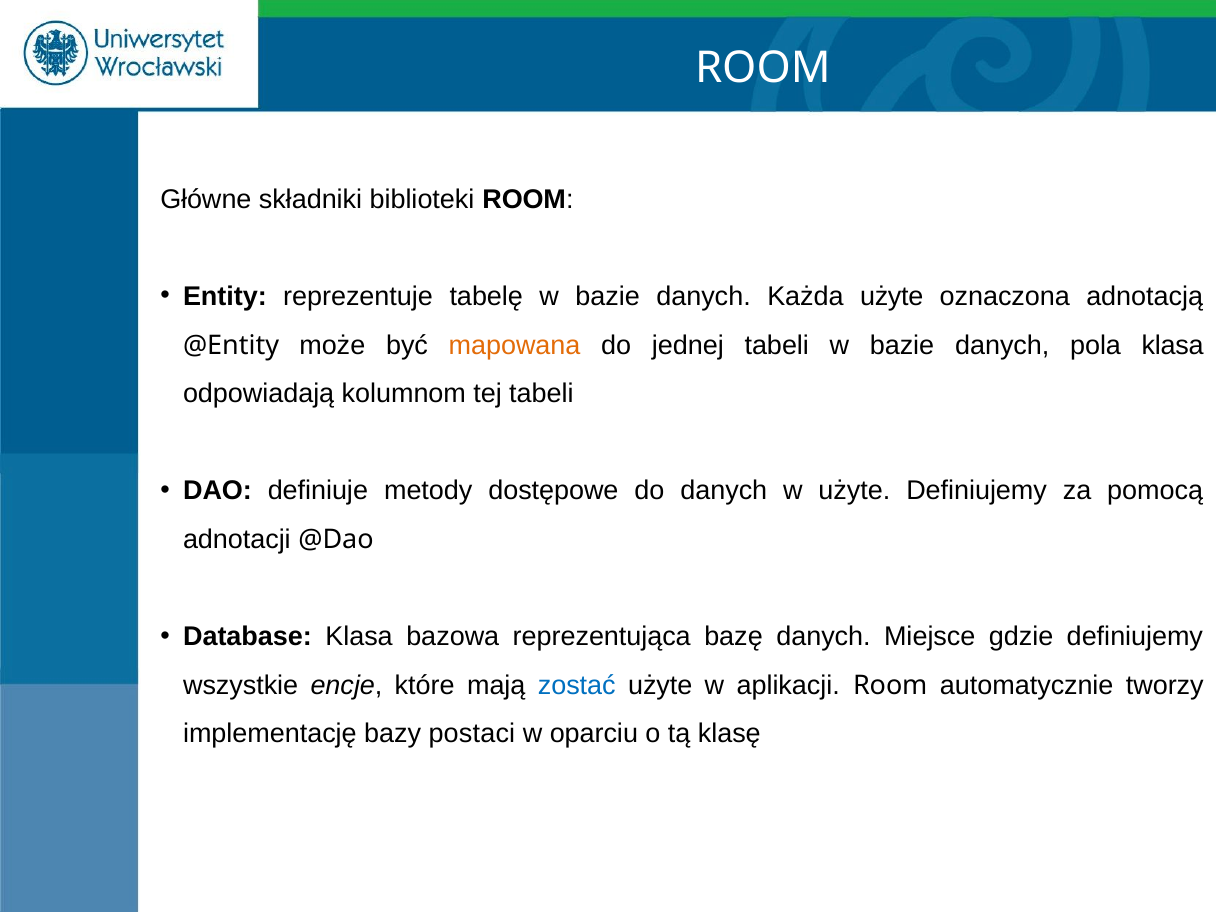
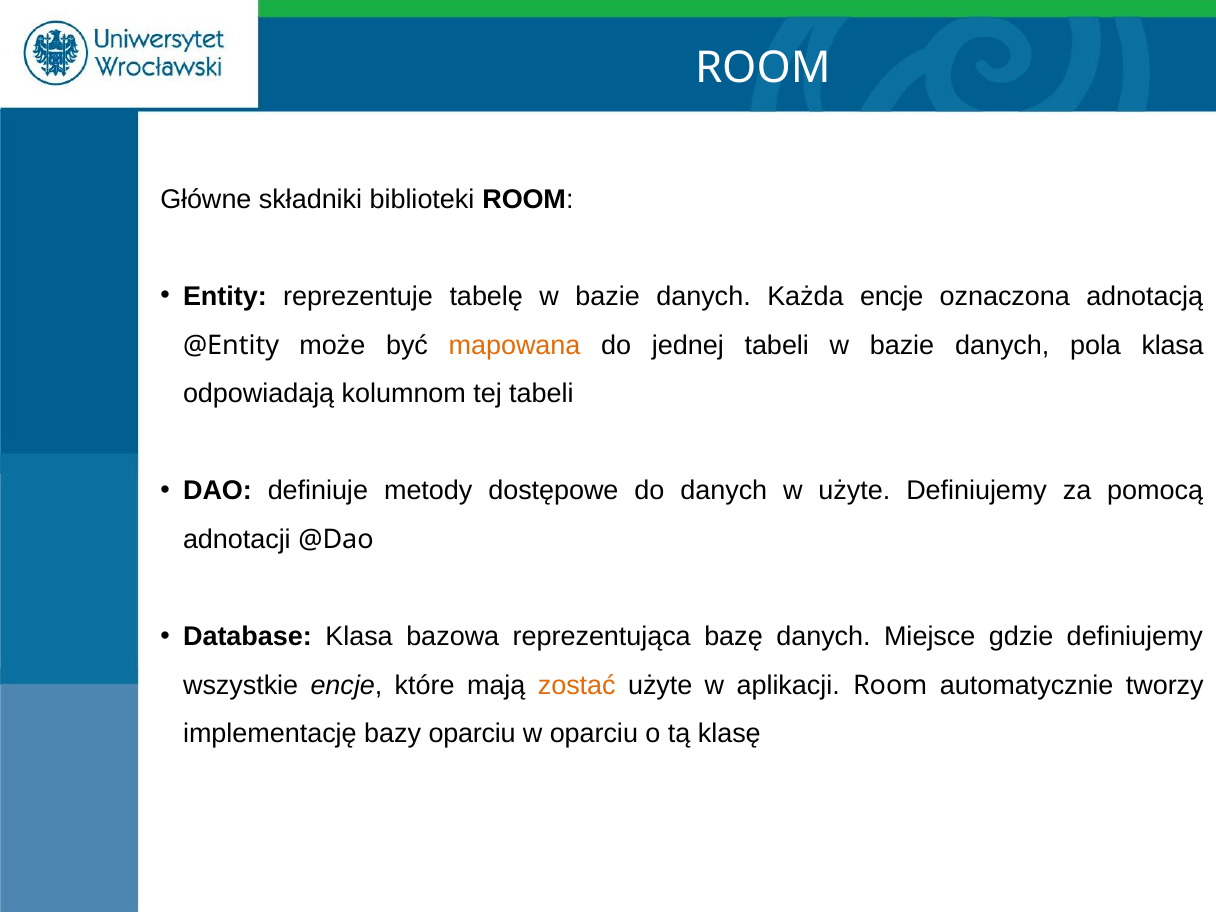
Każda użyte: użyte -> encje
zostać colour: blue -> orange
bazy postaci: postaci -> oparciu
